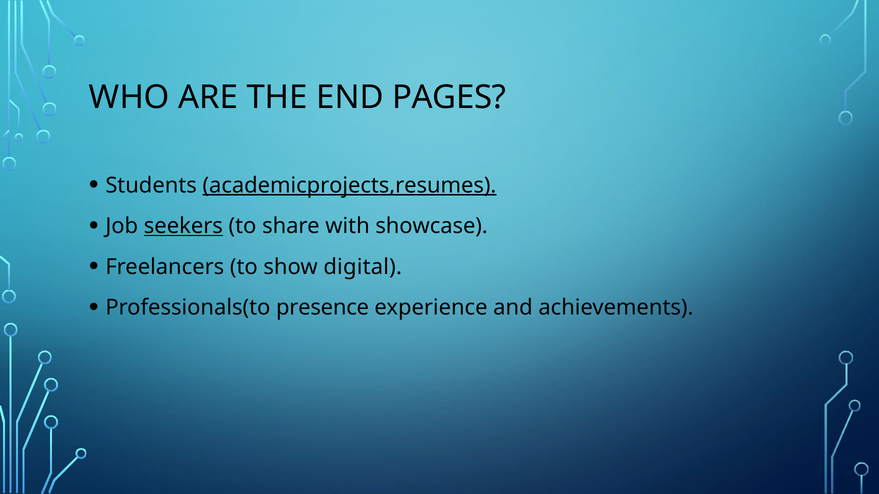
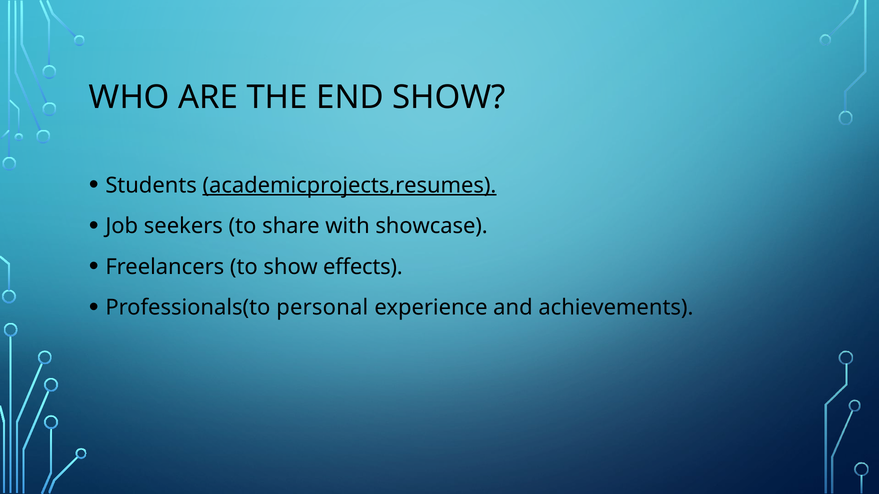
END PAGES: PAGES -> SHOW
seekers underline: present -> none
digital: digital -> effects
presence: presence -> personal
